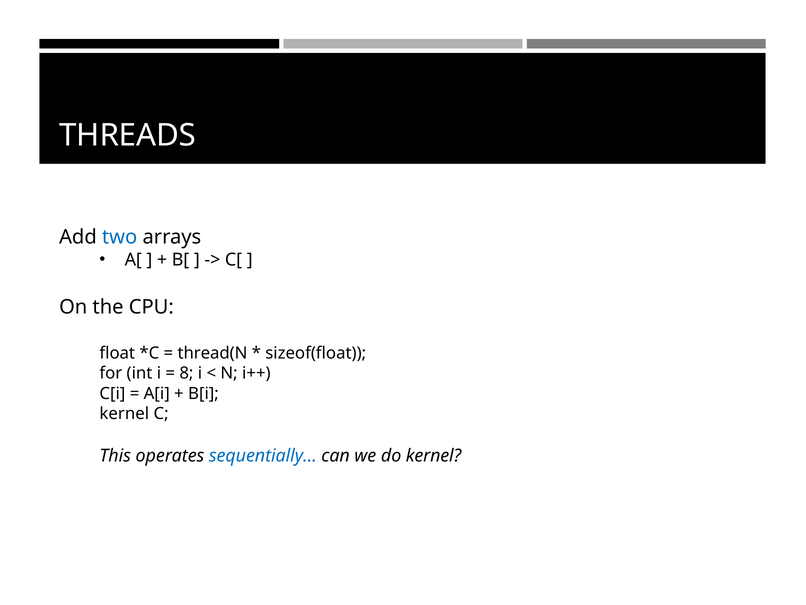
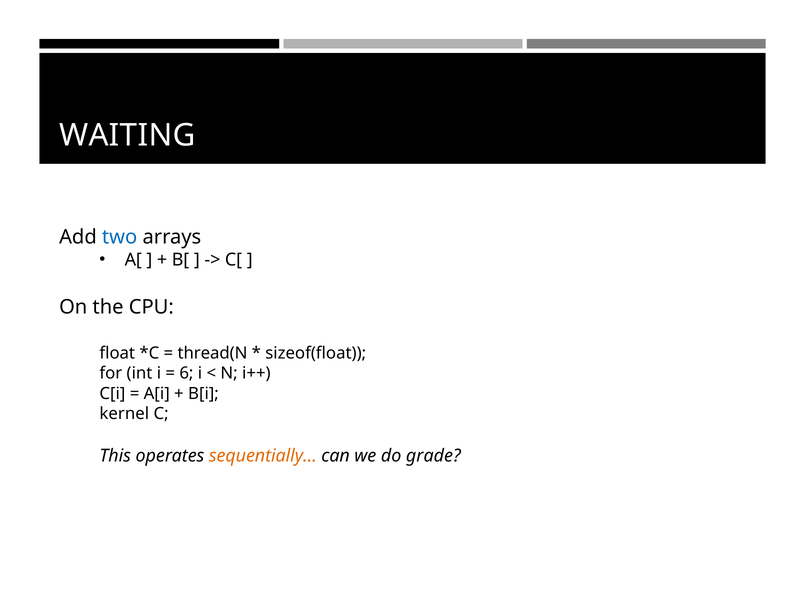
THREADS: THREADS -> WAITING
8: 8 -> 6
sequentially… colour: blue -> orange
do kernel: kernel -> grade
